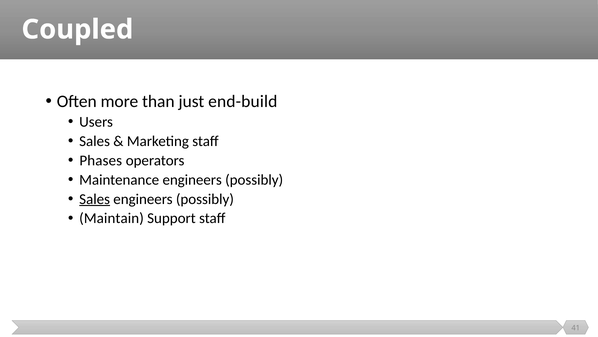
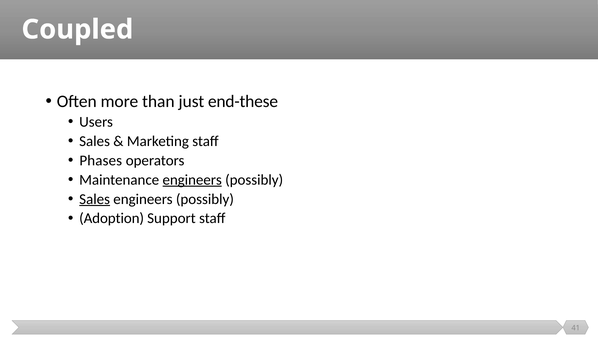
end-build: end-build -> end-these
engineers at (192, 179) underline: none -> present
Maintain: Maintain -> Adoption
